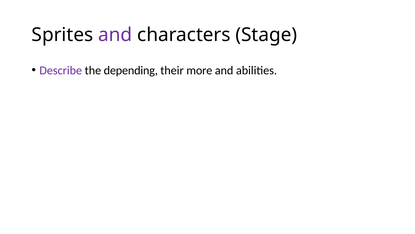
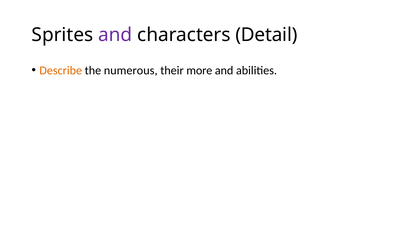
Stage: Stage -> Detail
Describe colour: purple -> orange
depending: depending -> numerous
